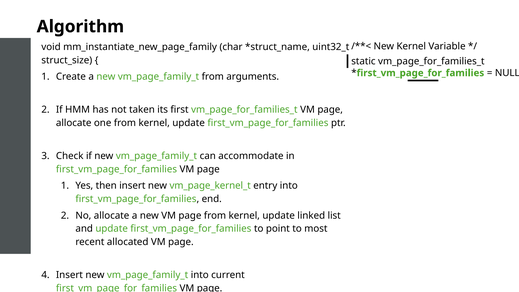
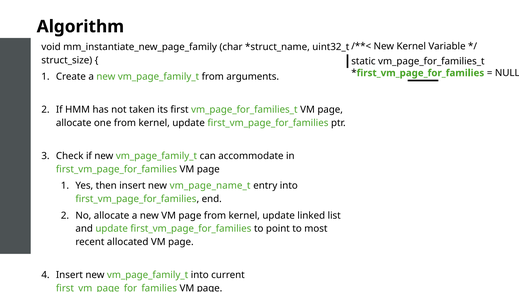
vm_page_kernel_t: vm_page_kernel_t -> vm_page_name_t
